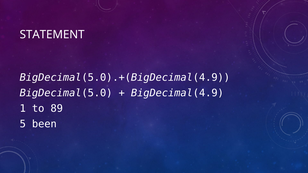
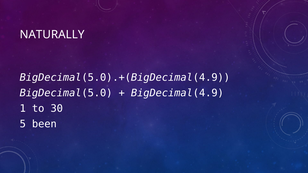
STATEMENT: STATEMENT -> NATURALLY
89: 89 -> 30
